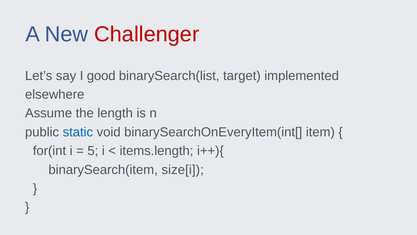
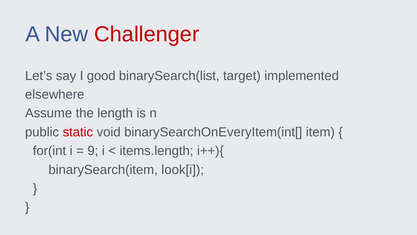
static colour: blue -> red
5: 5 -> 9
size[i: size[i -> look[i
